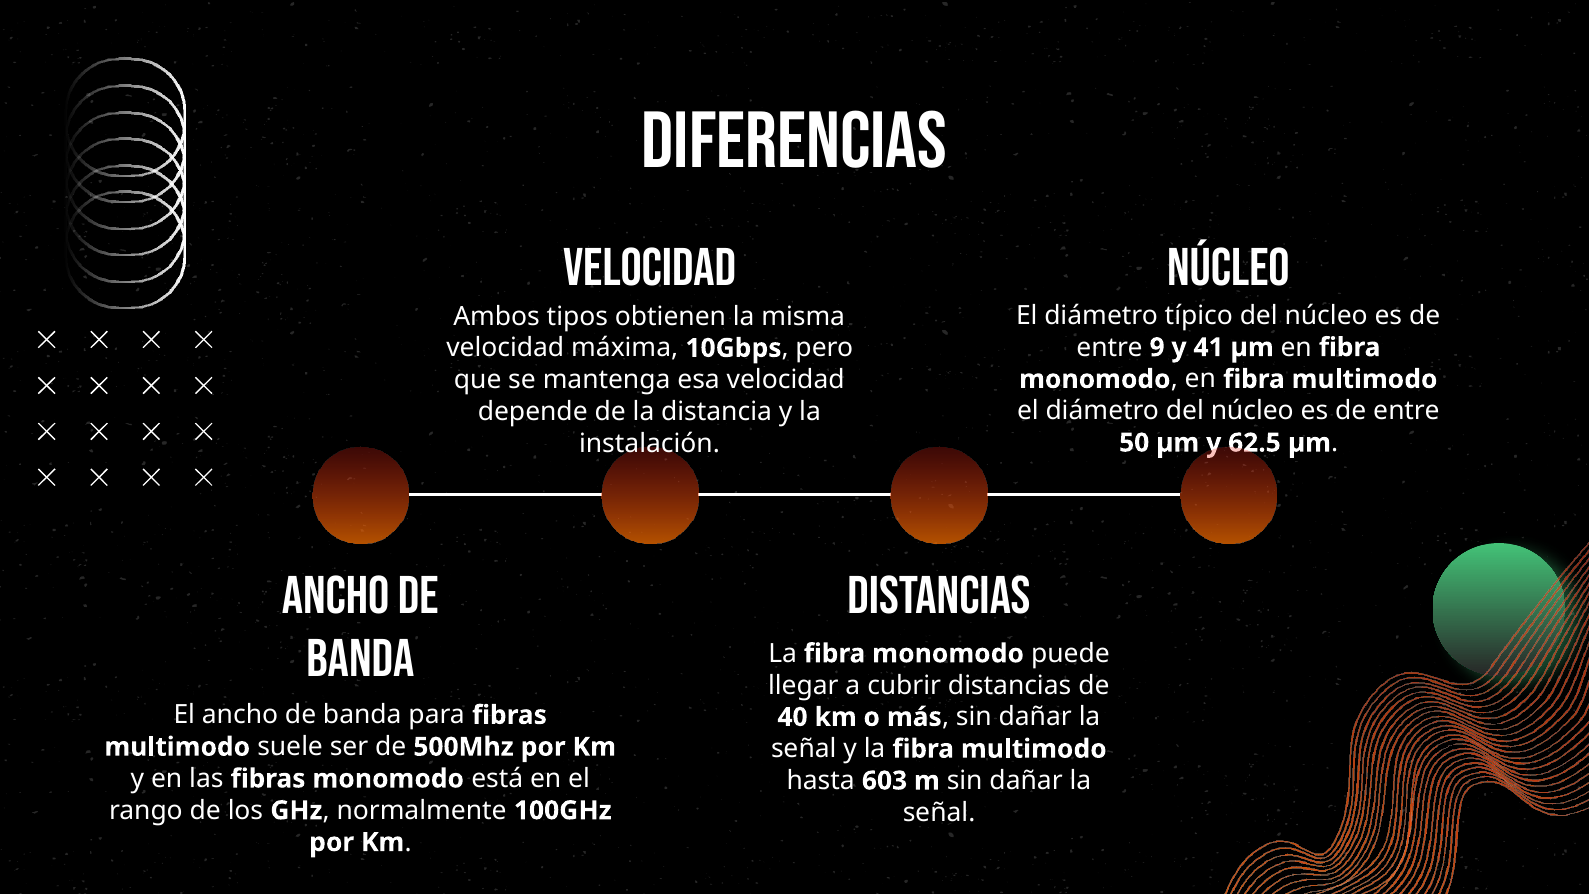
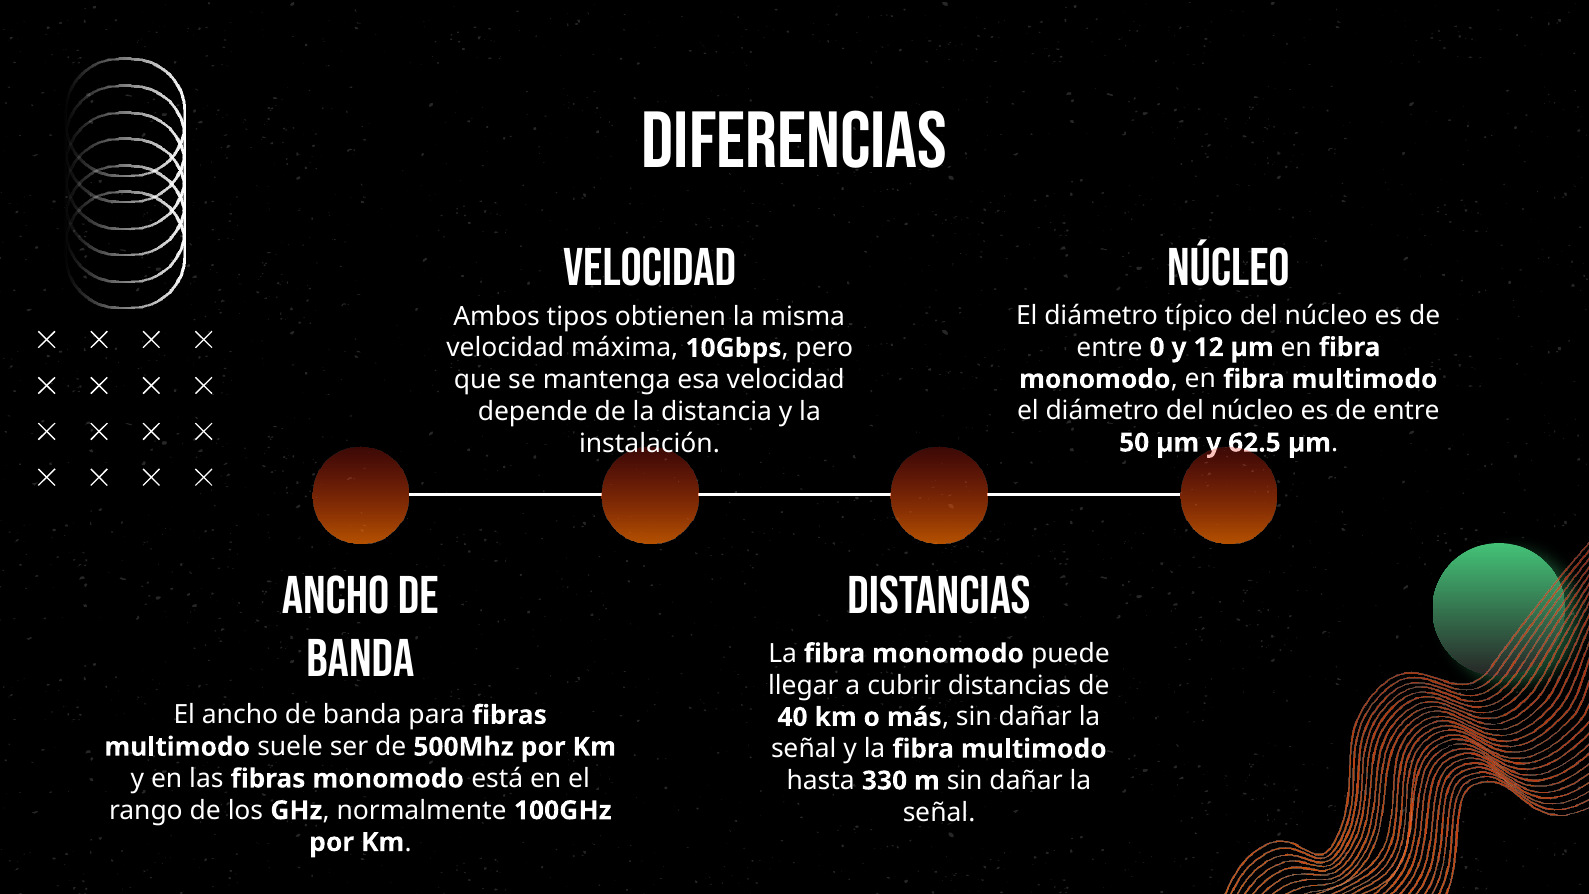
9: 9 -> 0
41: 41 -> 12
603: 603 -> 330
